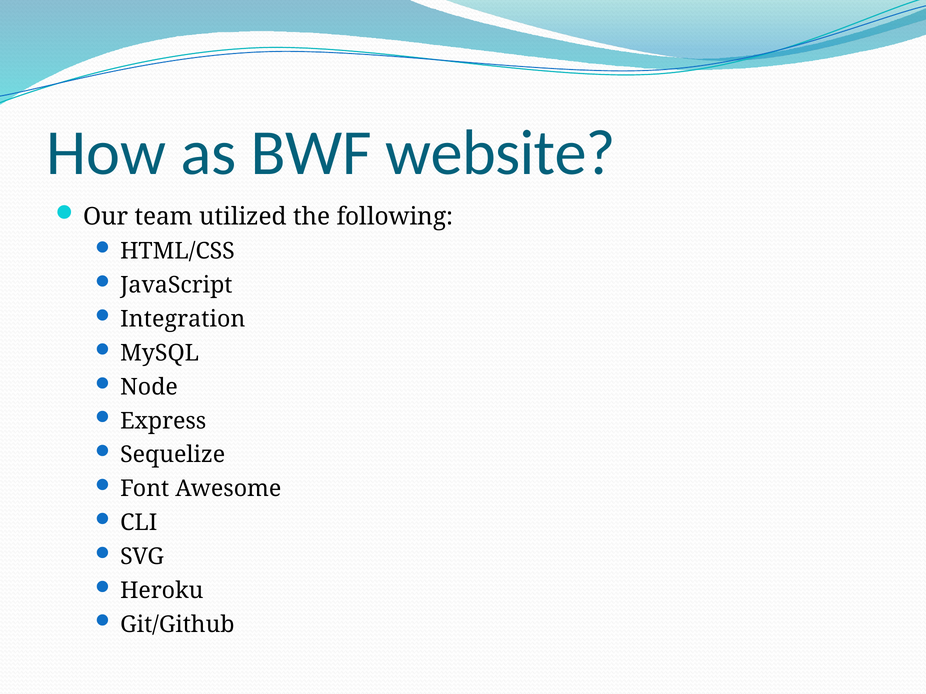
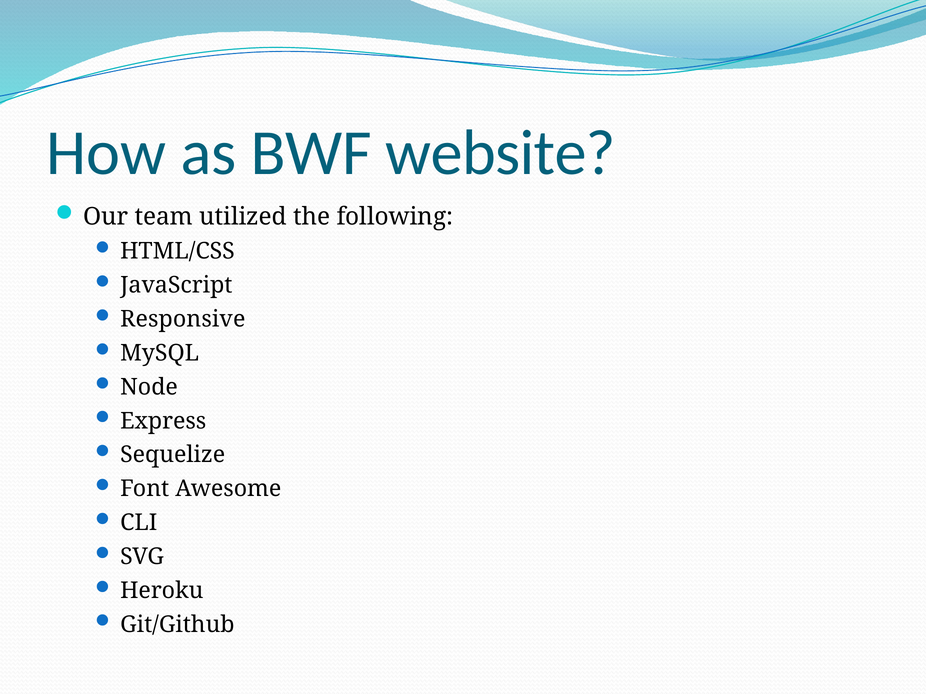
Integration: Integration -> Responsive
